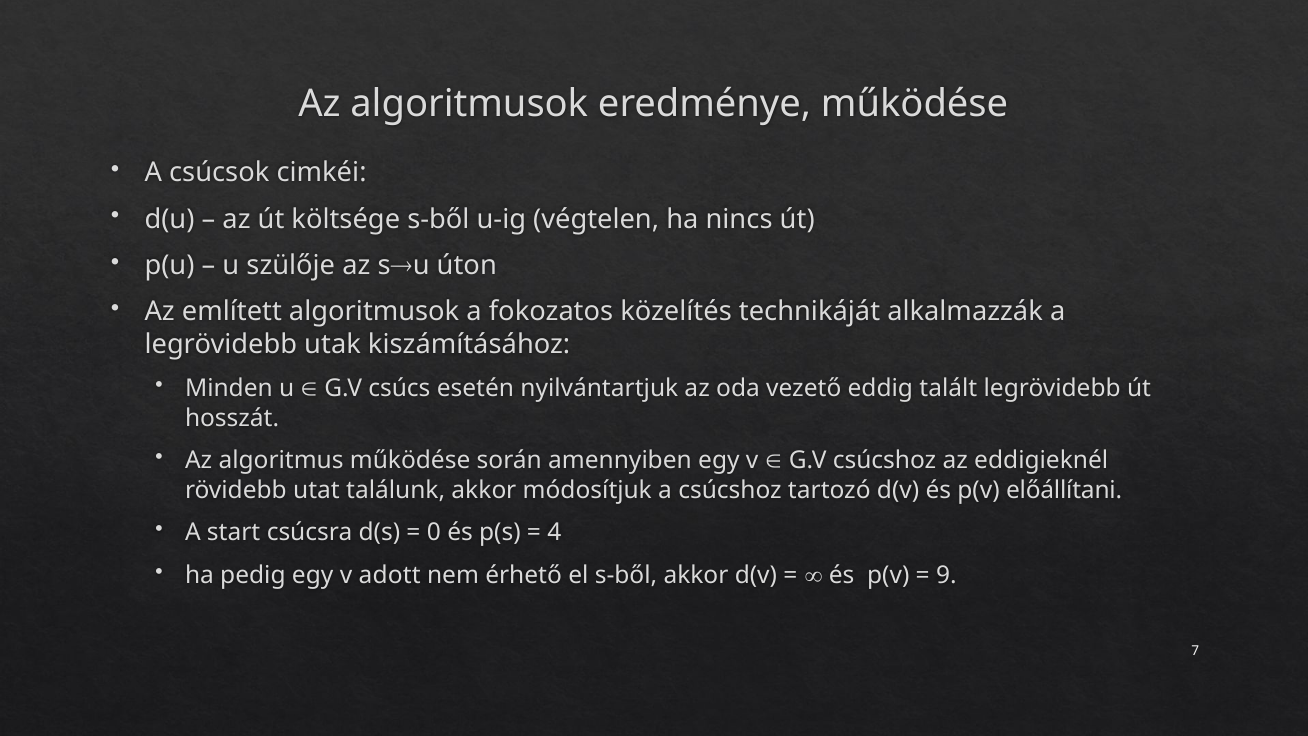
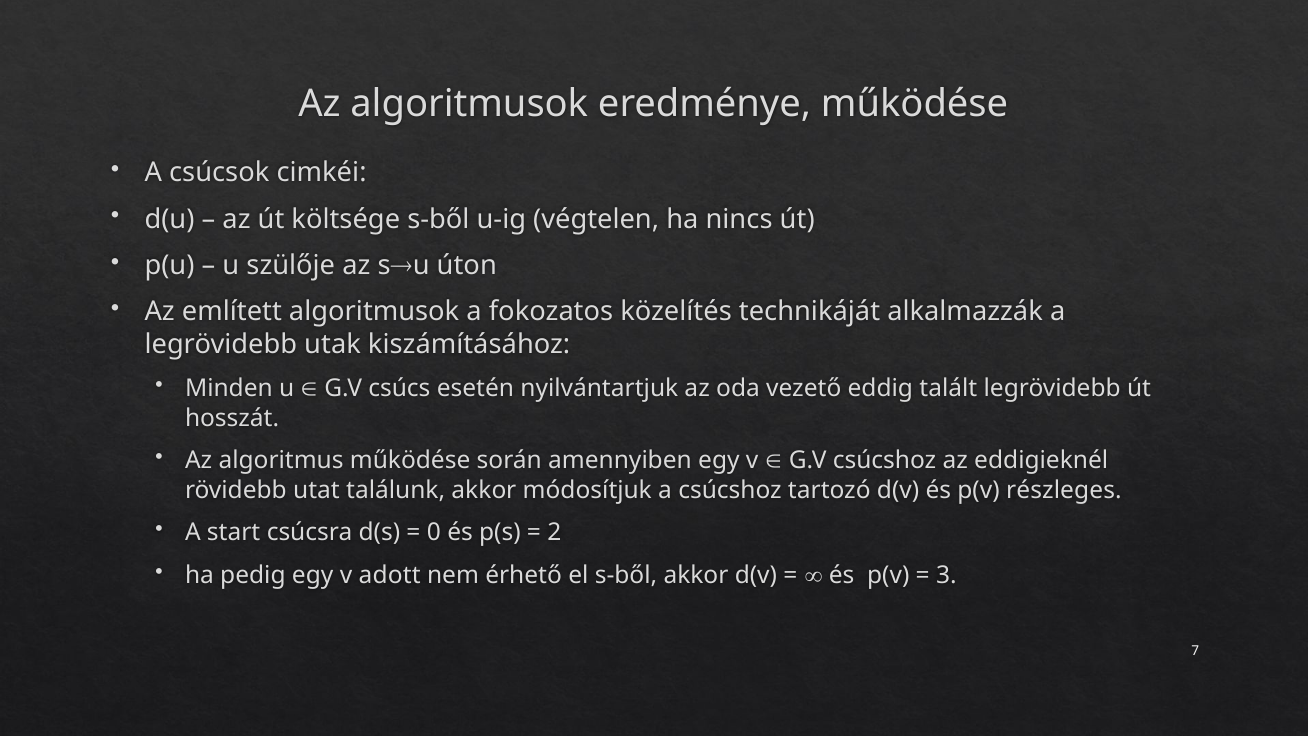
előállítani: előállítani -> részleges
4: 4 -> 2
9: 9 -> 3
